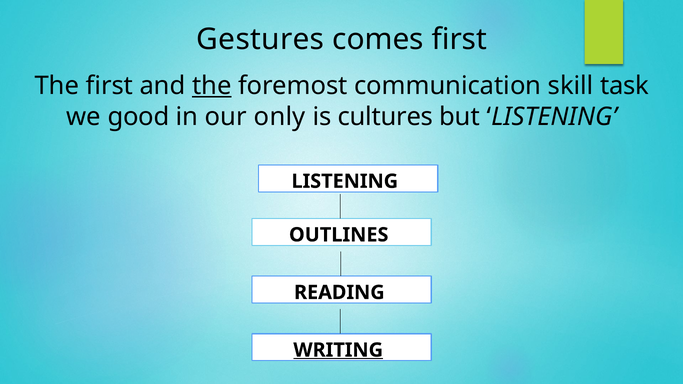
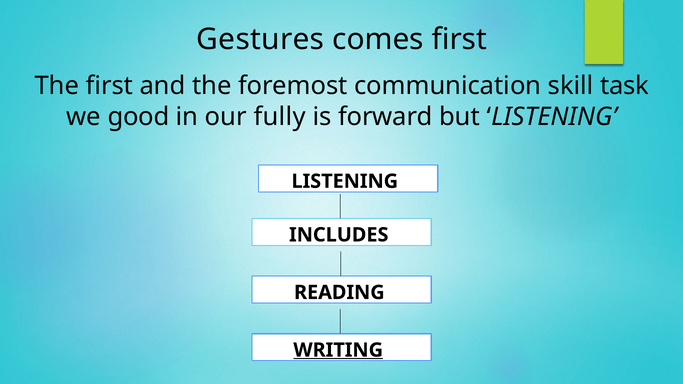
the at (212, 86) underline: present -> none
only: only -> fully
cultures: cultures -> forward
OUTLINES: OUTLINES -> INCLUDES
